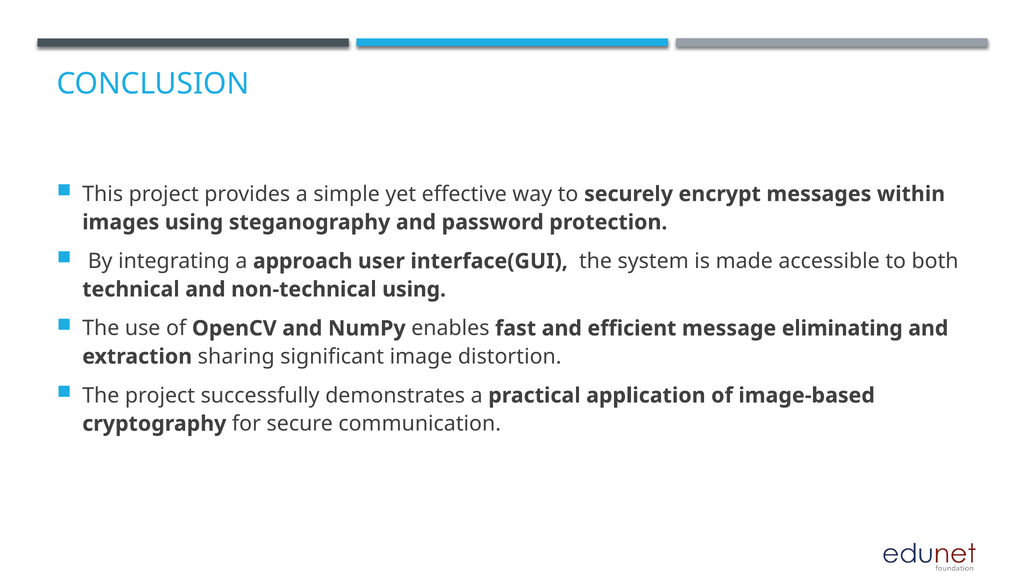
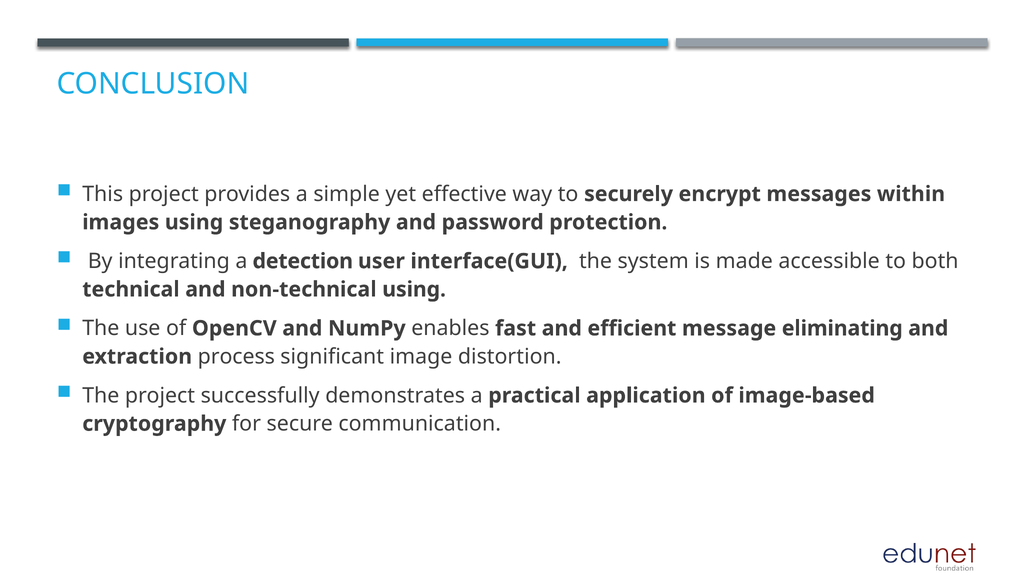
approach: approach -> detection
sharing: sharing -> process
